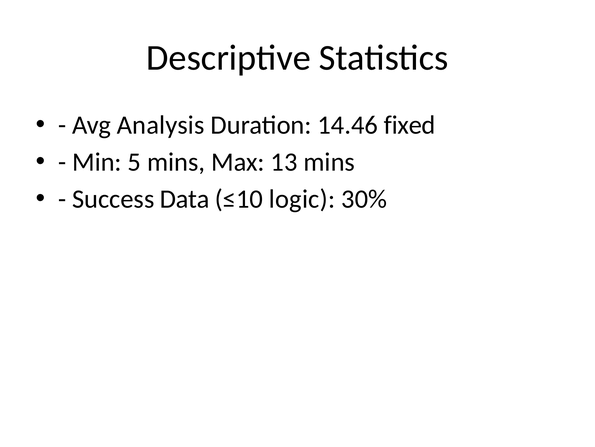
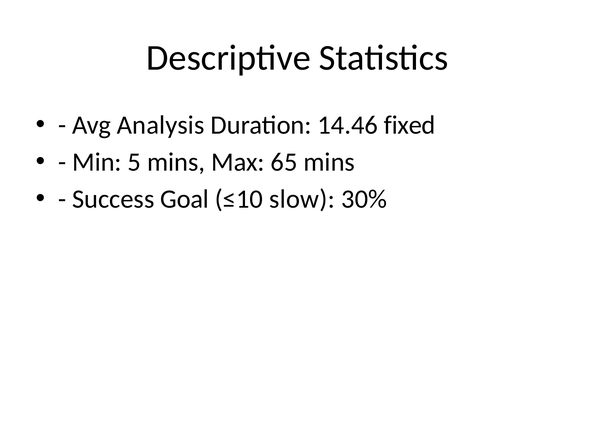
13: 13 -> 65
Data: Data -> Goal
logic: logic -> slow
